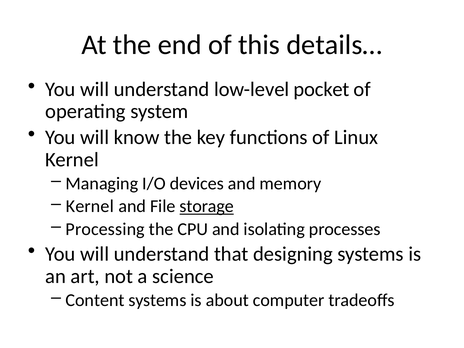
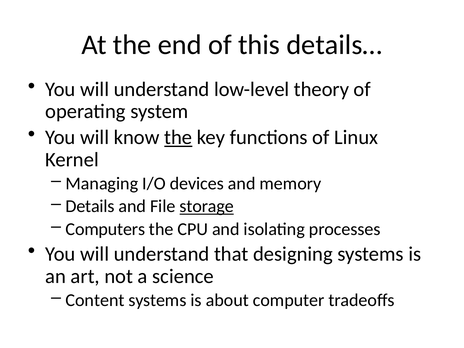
pocket: pocket -> theory
the at (178, 137) underline: none -> present
Kernel at (90, 206): Kernel -> Details
Processing: Processing -> Computers
